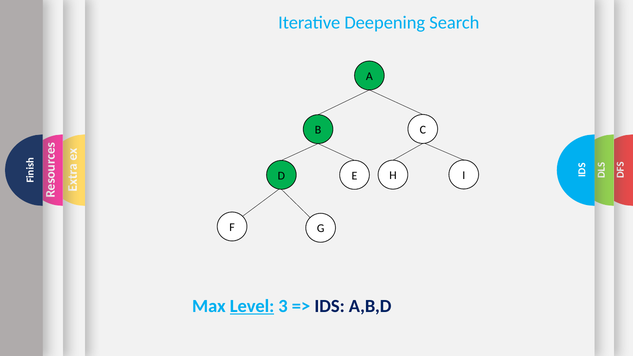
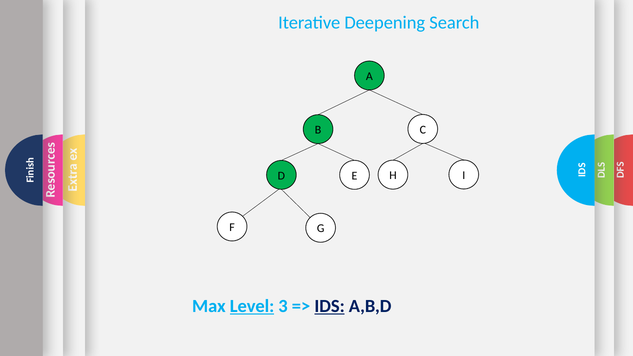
IDS underline: none -> present
